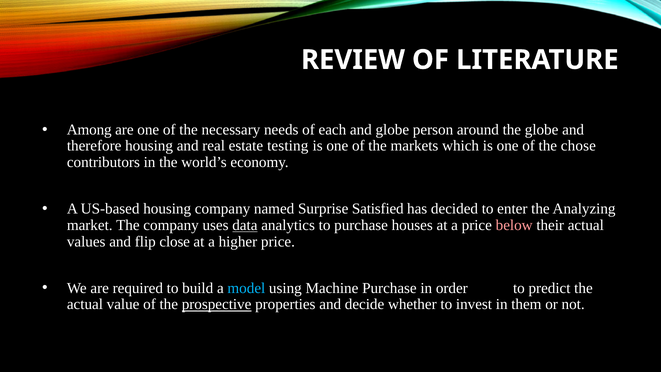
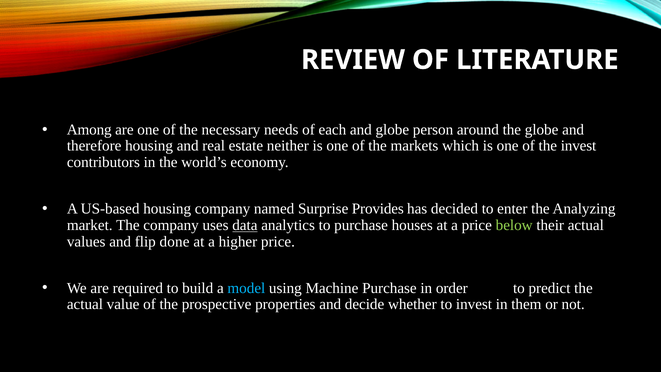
testing: testing -> neither
the chose: chose -> invest
Satisfied: Satisfied -> Provides
below colour: pink -> light green
close: close -> done
prospective underline: present -> none
